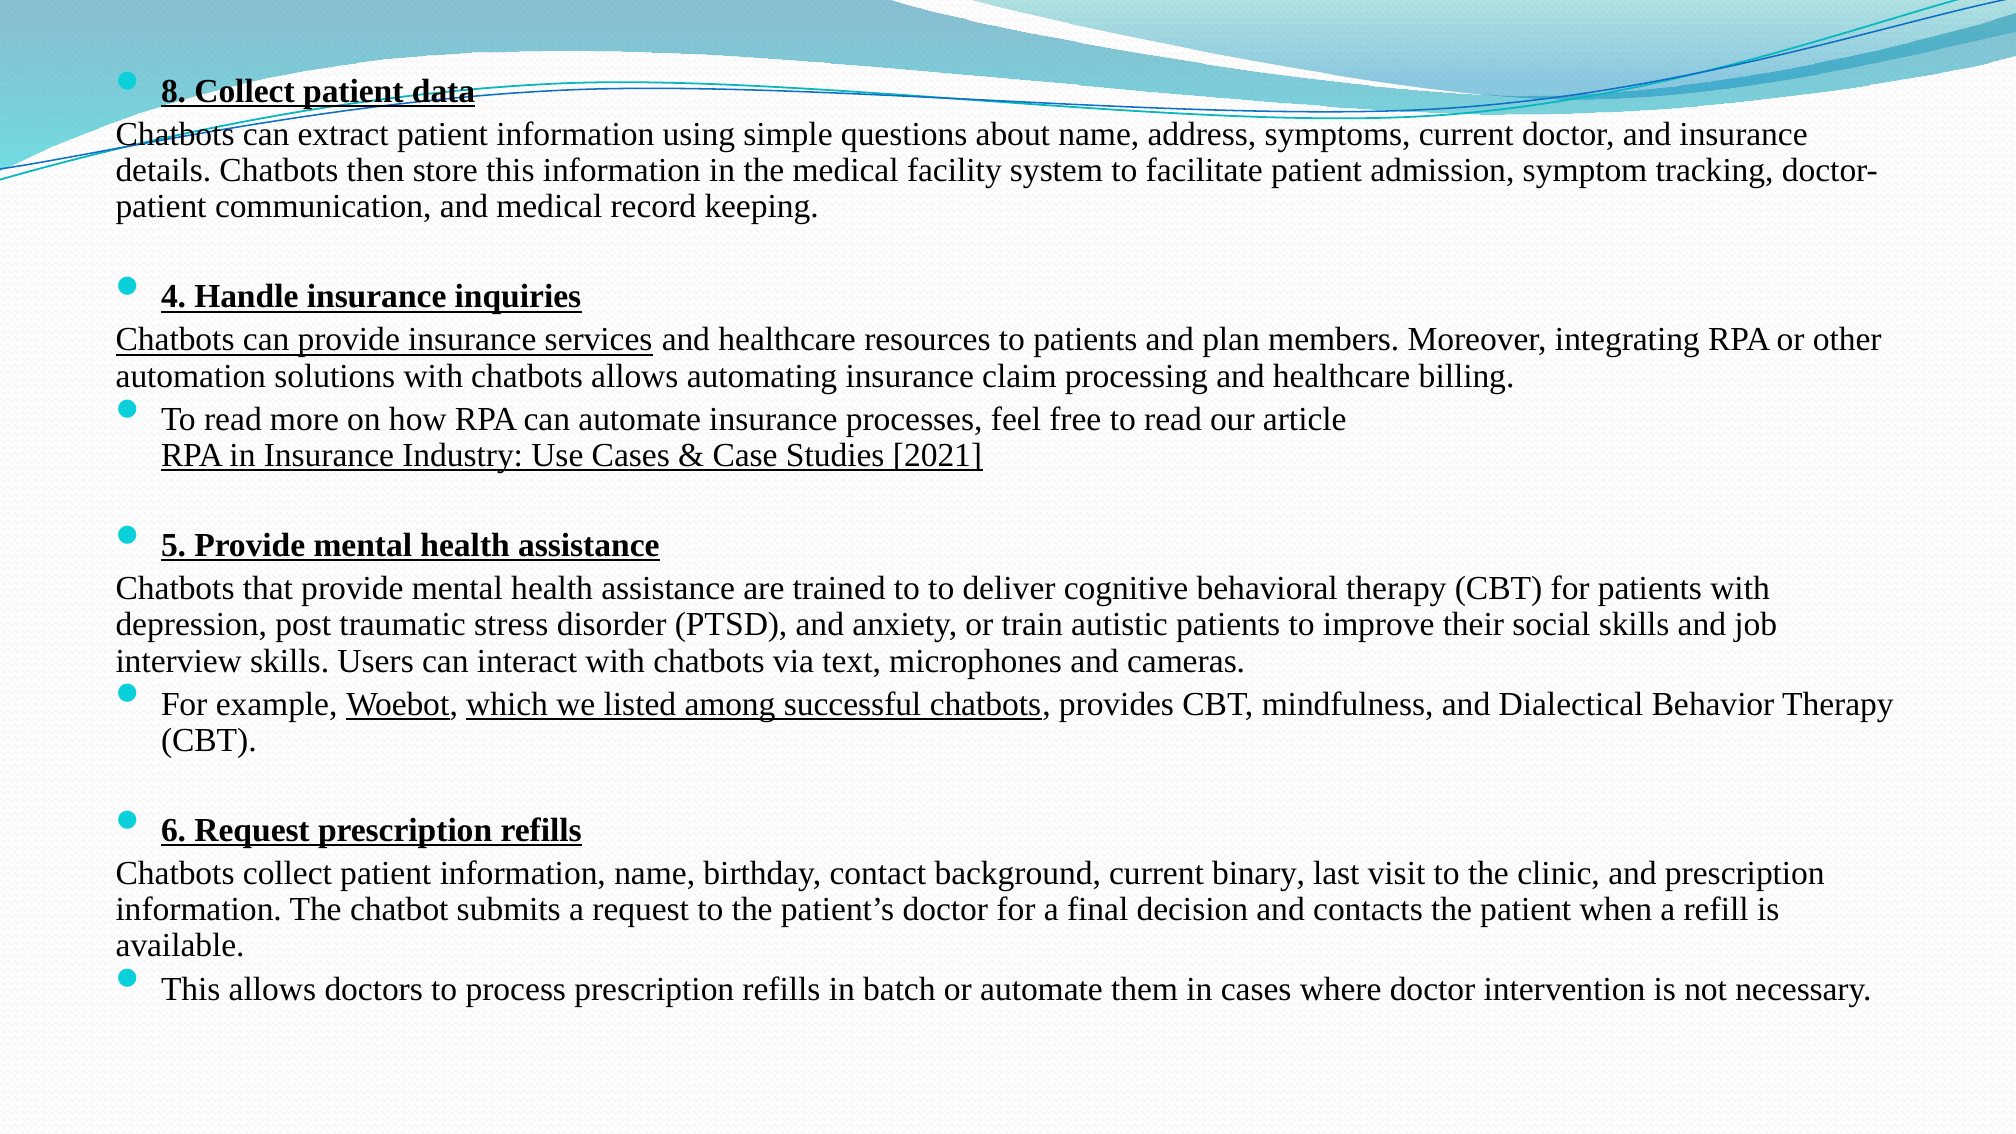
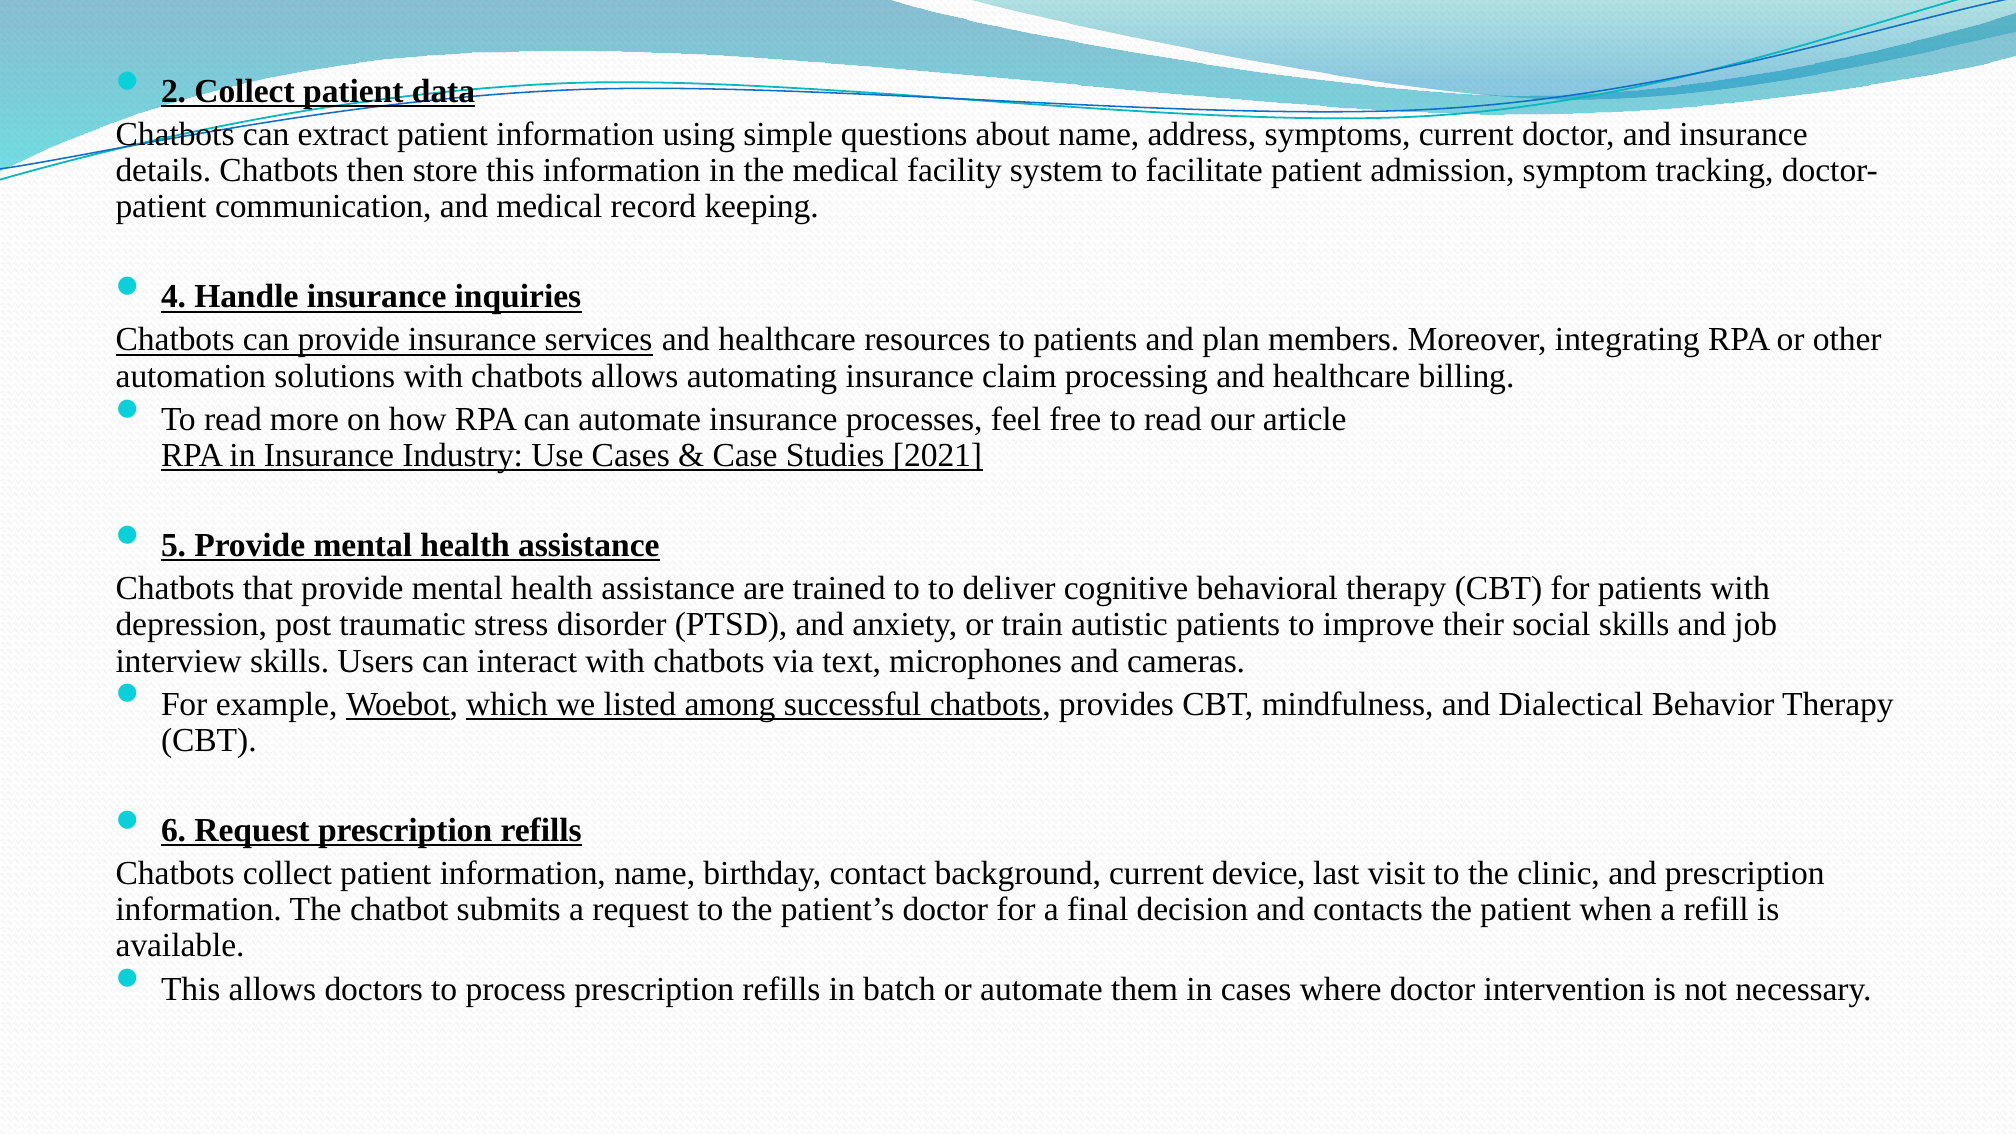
8: 8 -> 2
binary: binary -> device
